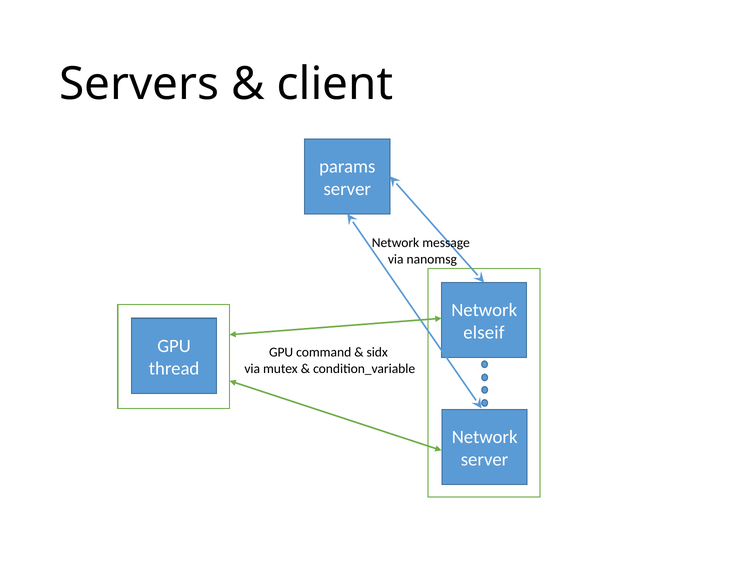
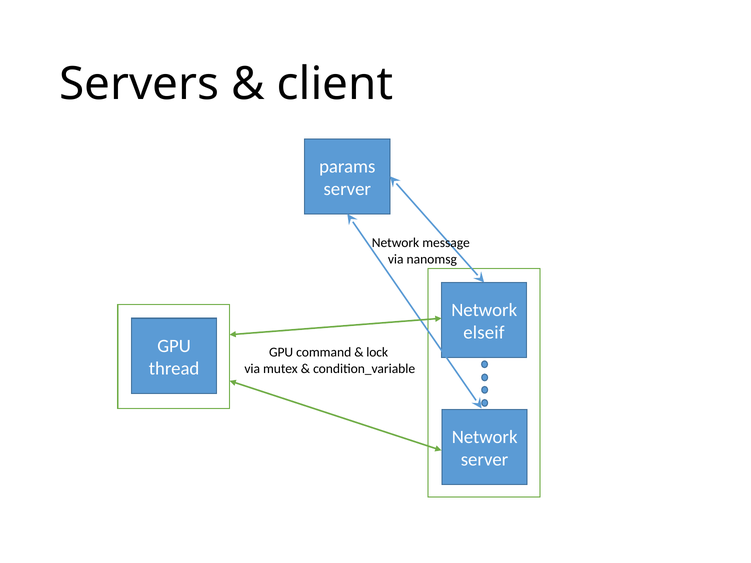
sidx: sidx -> lock
